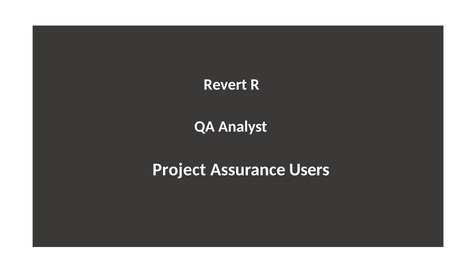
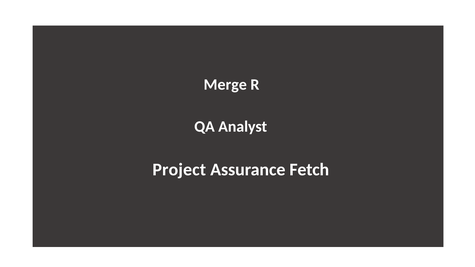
Revert: Revert -> Merge
Users: Users -> Fetch
